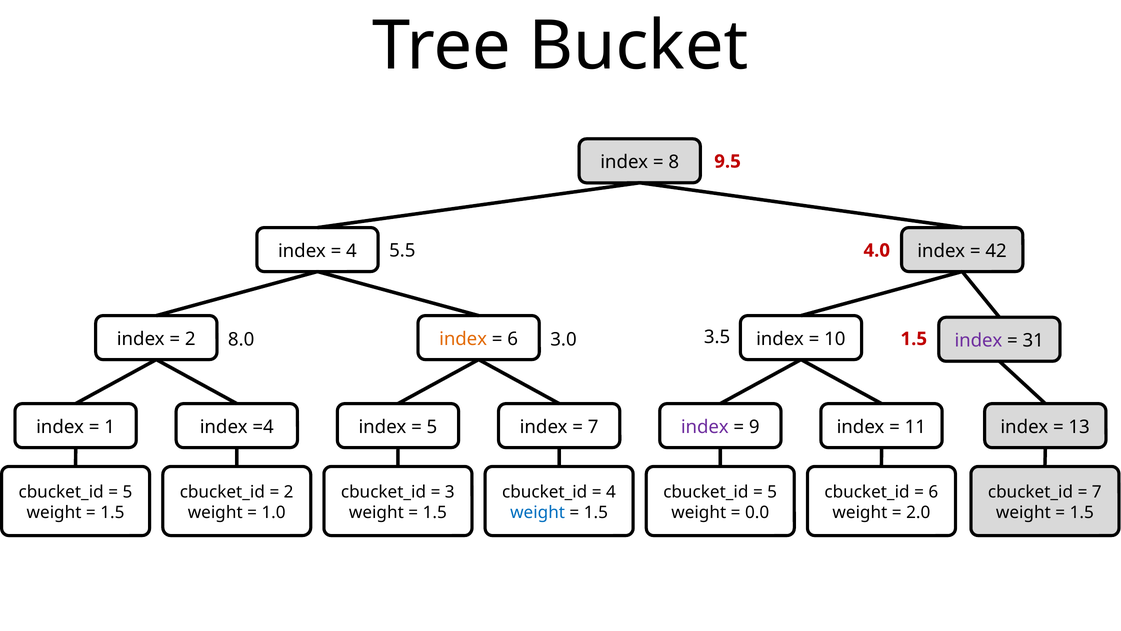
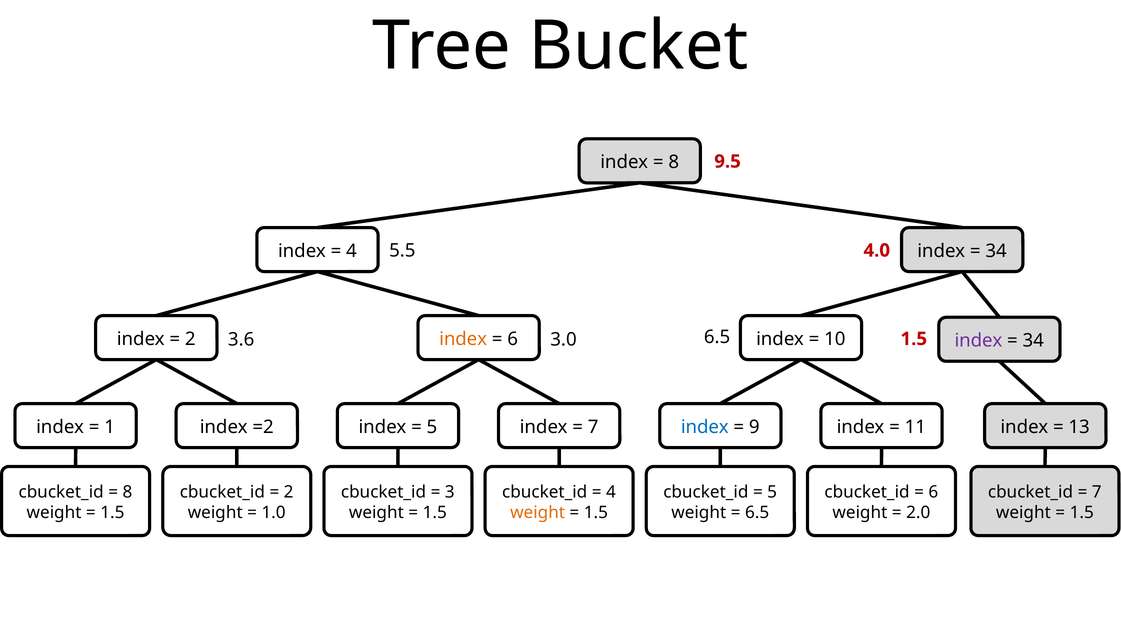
42 at (996, 251): 42 -> 34
3.5 at (717, 337): 3.5 -> 6.5
8.0: 8.0 -> 3.6
31 at (1033, 340): 31 -> 34
=4: =4 -> =2
index at (705, 427) colour: purple -> blue
5 at (127, 492): 5 -> 8
weight at (538, 512) colour: blue -> orange
0.0 at (757, 512): 0.0 -> 6.5
